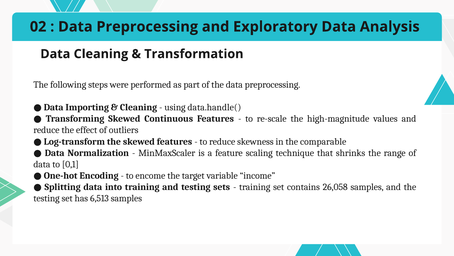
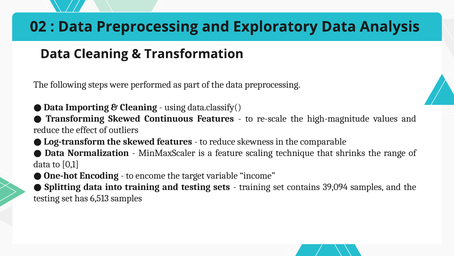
data.handle(: data.handle( -> data.classify(
26,058: 26,058 -> 39,094
